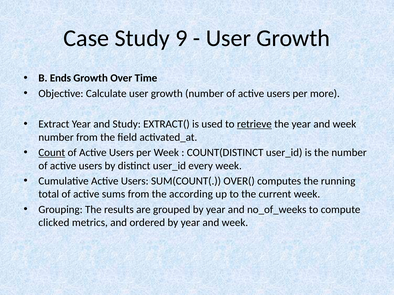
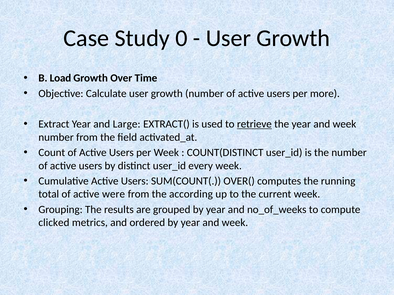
9: 9 -> 0
Ends: Ends -> Load
and Study: Study -> Large
Count underline: present -> none
sums: sums -> were
